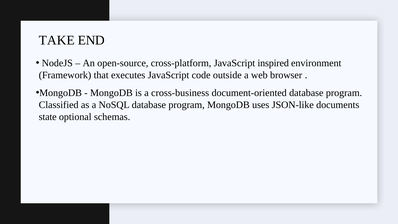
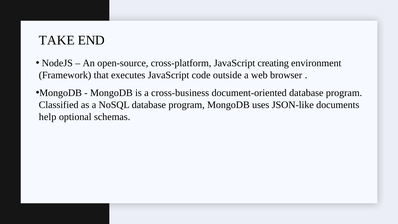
inspired: inspired -> creating
state: state -> help
